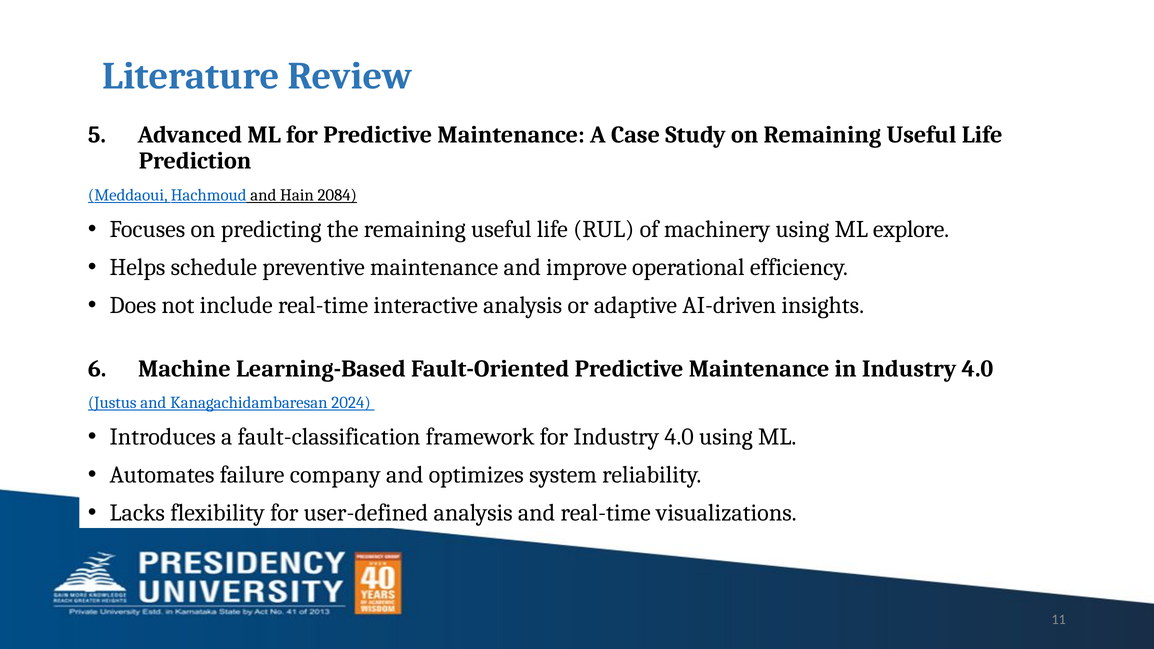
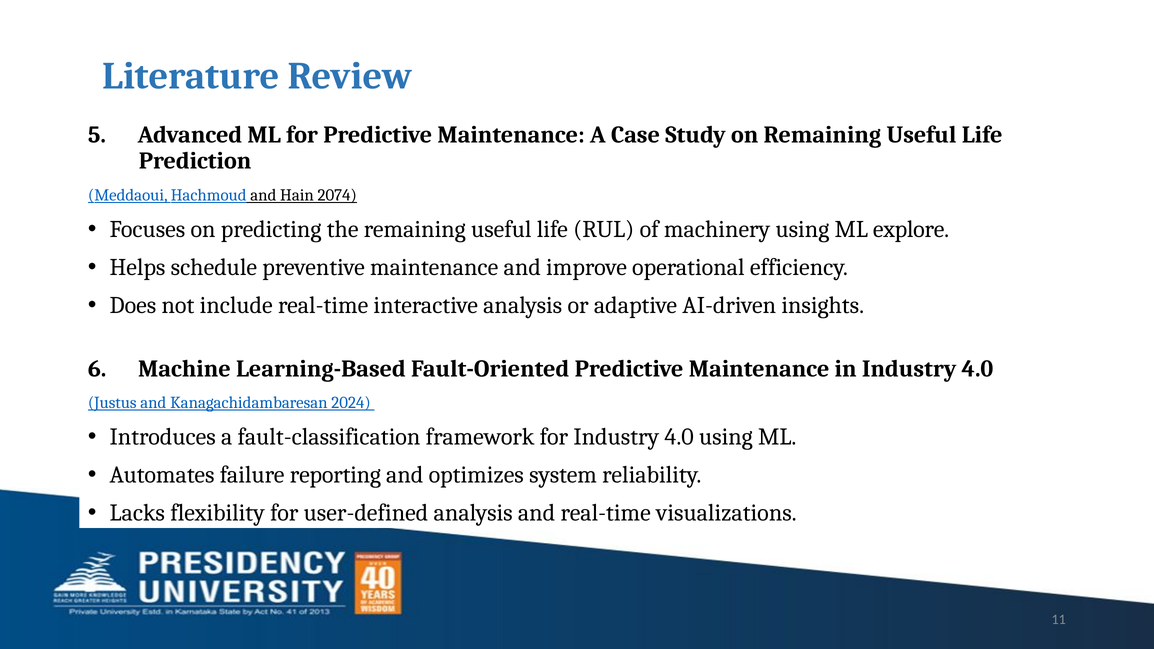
2084: 2084 -> 2074
company: company -> reporting
